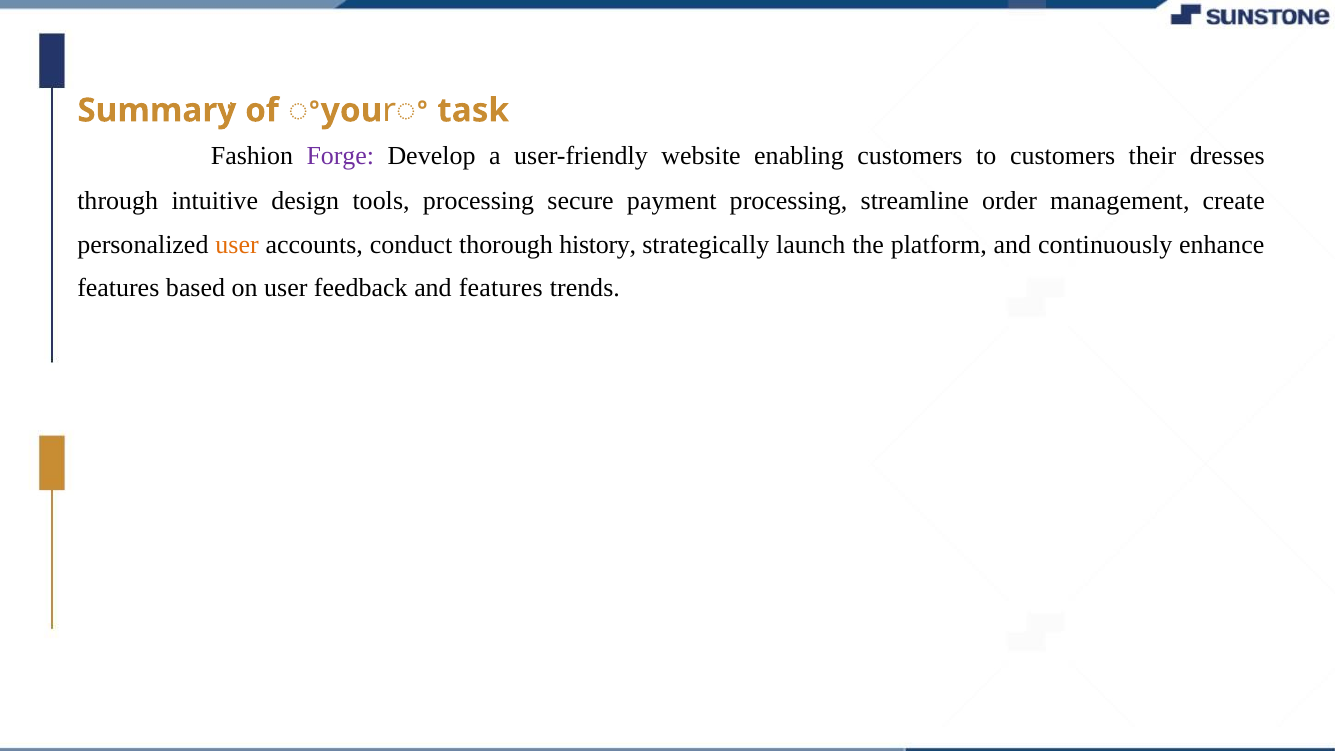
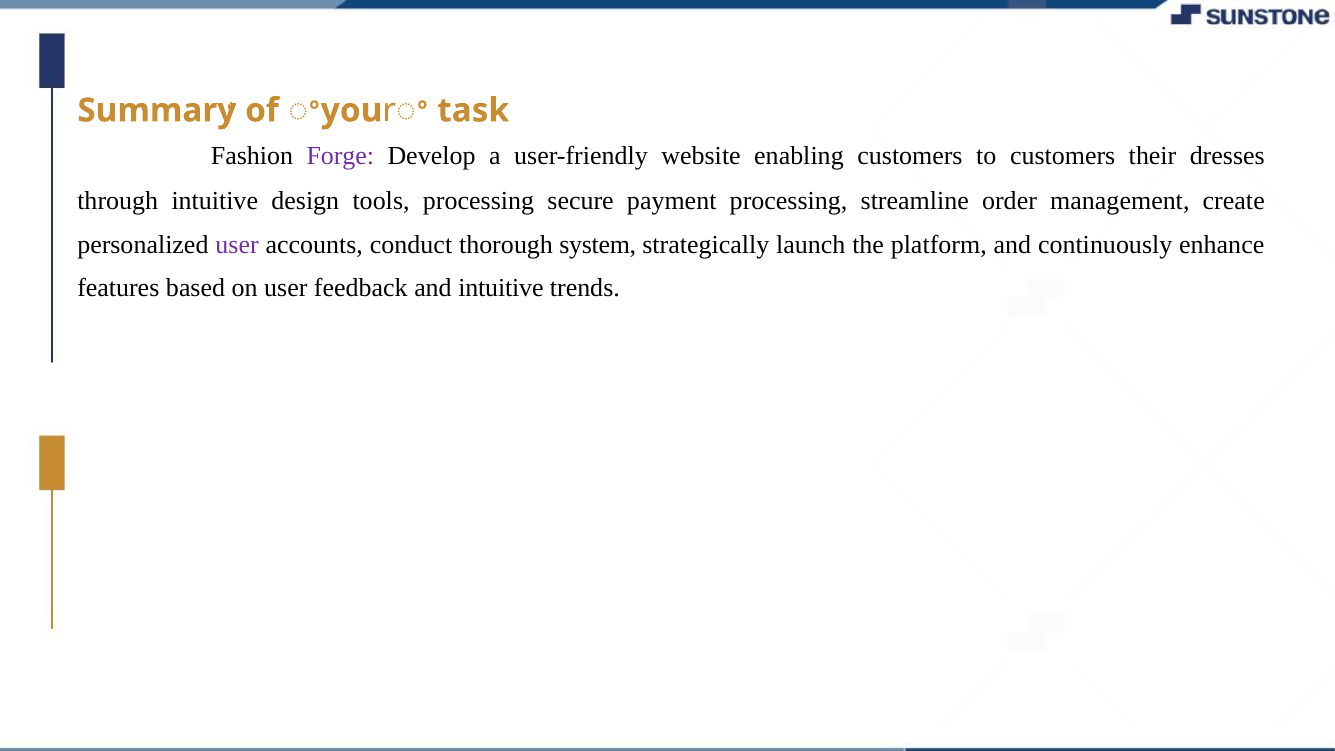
user at (237, 245) colour: orange -> purple
history: history -> system
and features: features -> intuitive
